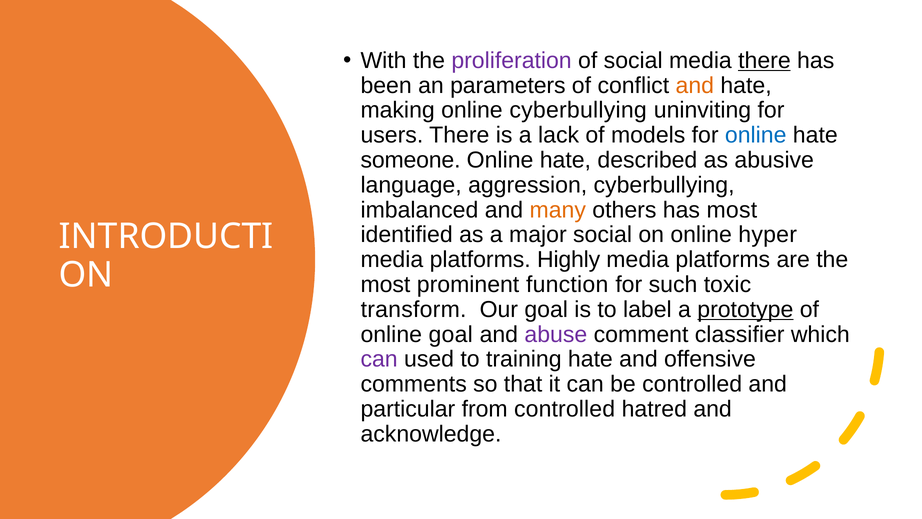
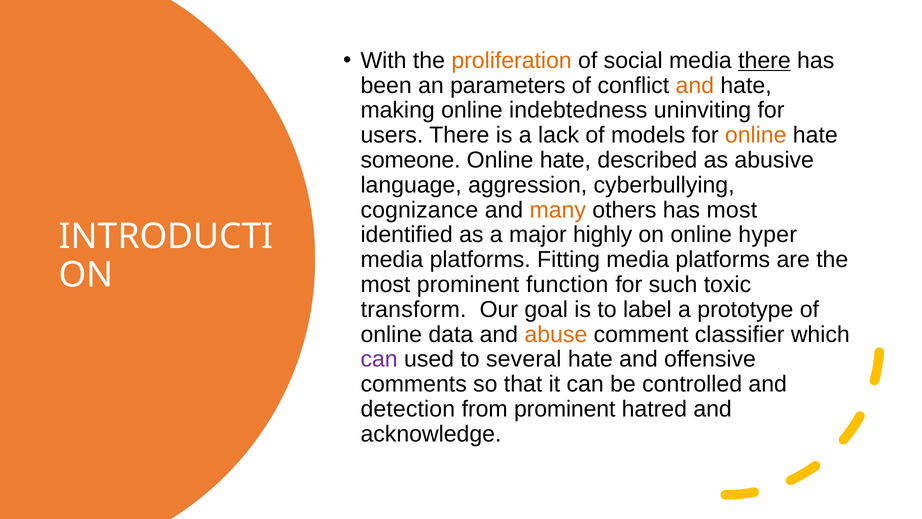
proliferation colour: purple -> orange
online cyberbullying: cyberbullying -> indebtedness
online at (756, 135) colour: blue -> orange
imbalanced: imbalanced -> cognizance
major social: social -> highly
Highly: Highly -> Fitting
prototype underline: present -> none
online goal: goal -> data
abuse colour: purple -> orange
training: training -> several
particular: particular -> detection
from controlled: controlled -> prominent
